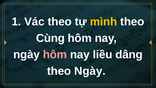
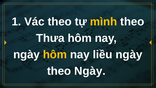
Cùng: Cùng -> Thưa
hôm at (55, 54) colour: pink -> yellow
liều dâng: dâng -> ngày
